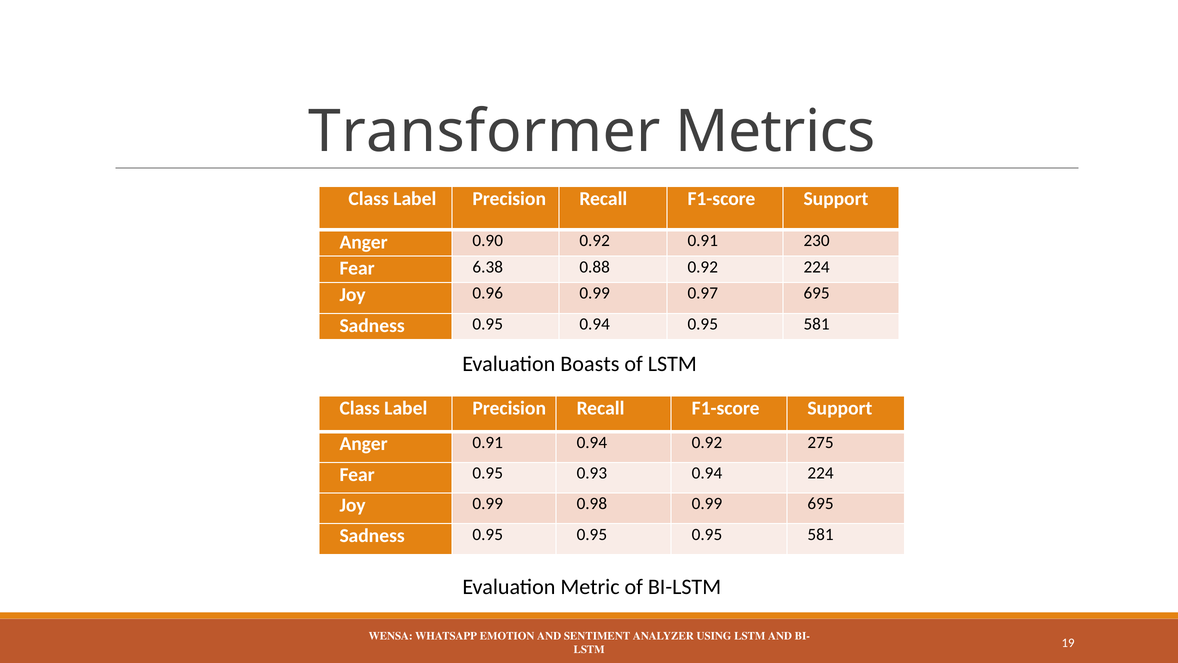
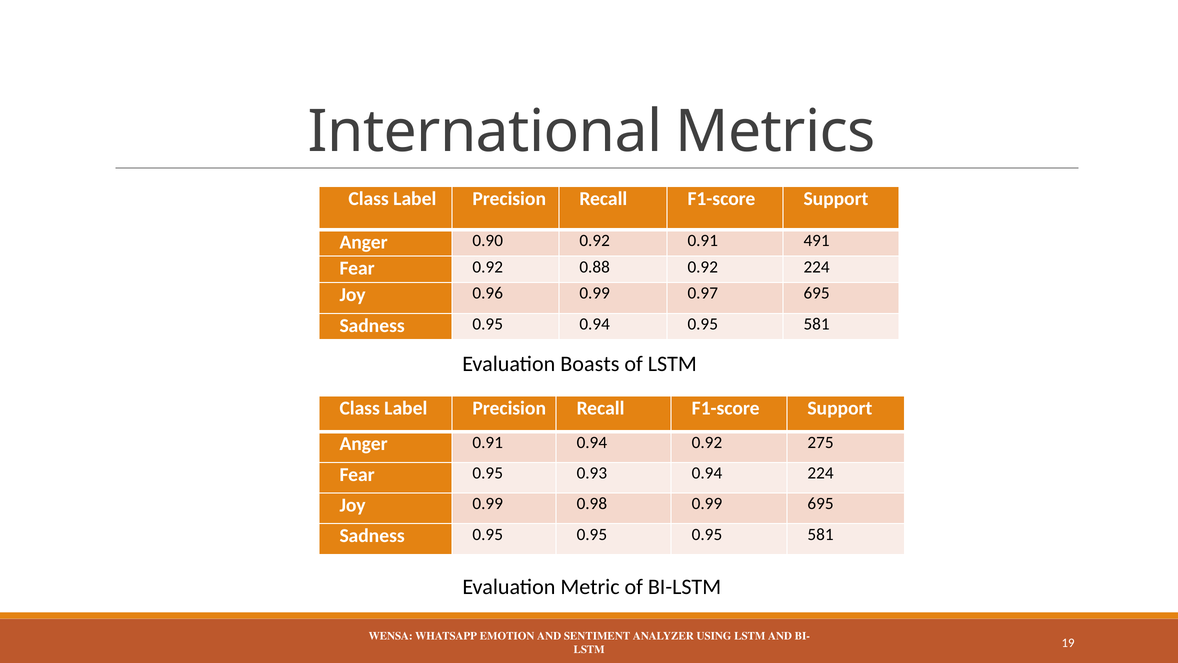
Transformer: Transformer -> International
230: 230 -> 491
Fear 6.38: 6.38 -> 0.92
